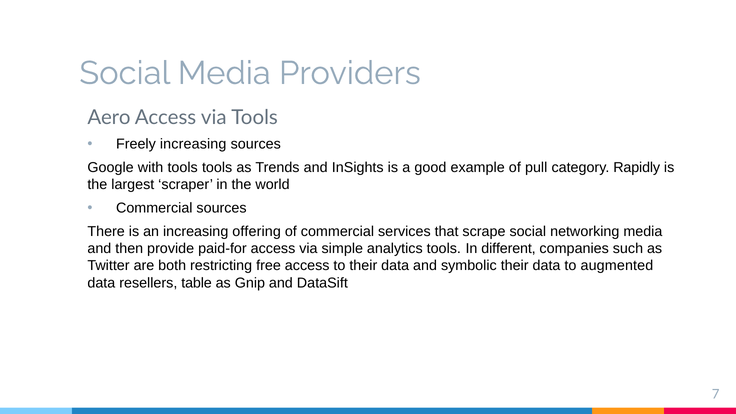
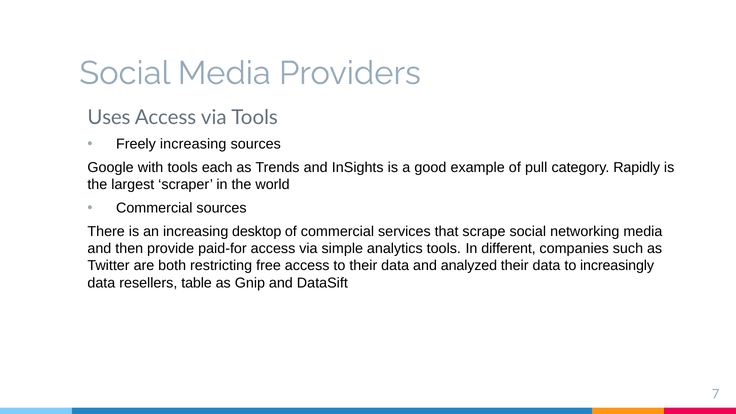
Aero: Aero -> Uses
tools tools: tools -> each
offering: offering -> desktop
symbolic: symbolic -> analyzed
augmented: augmented -> increasingly
